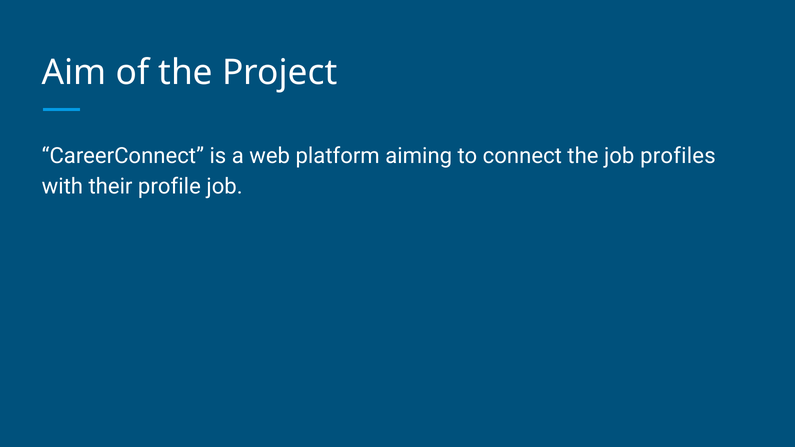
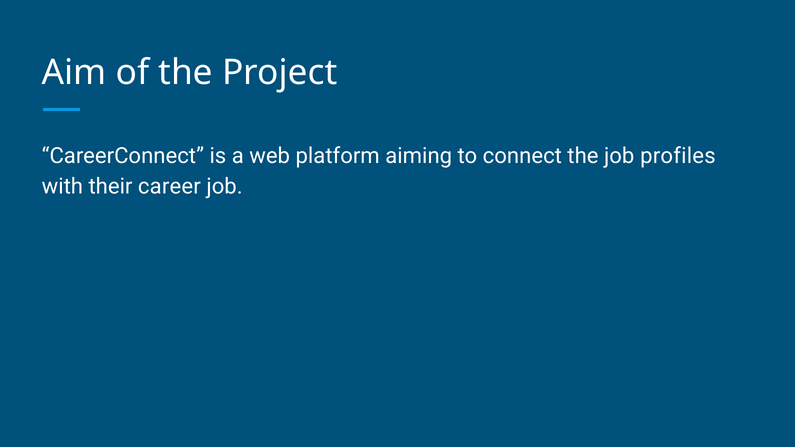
profile: profile -> career
